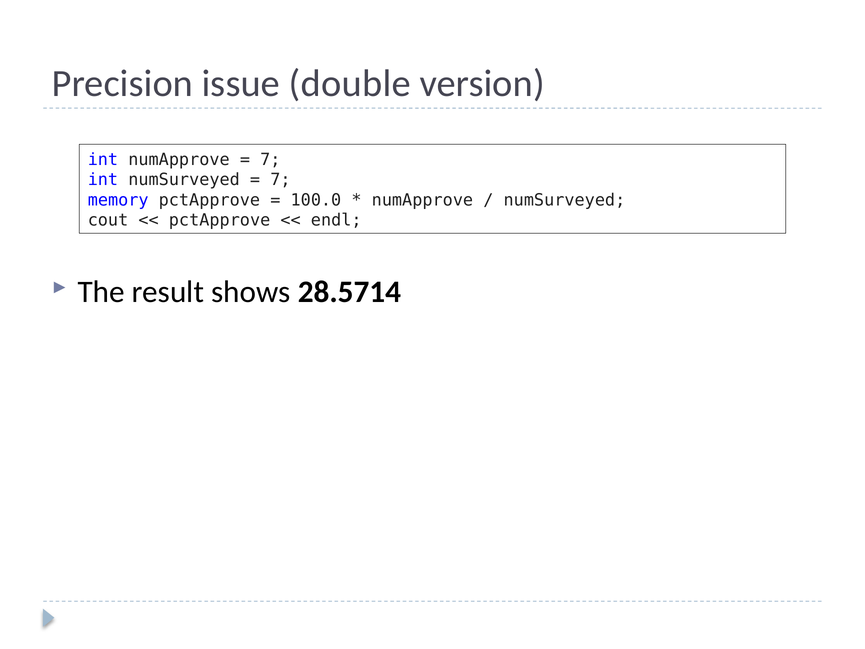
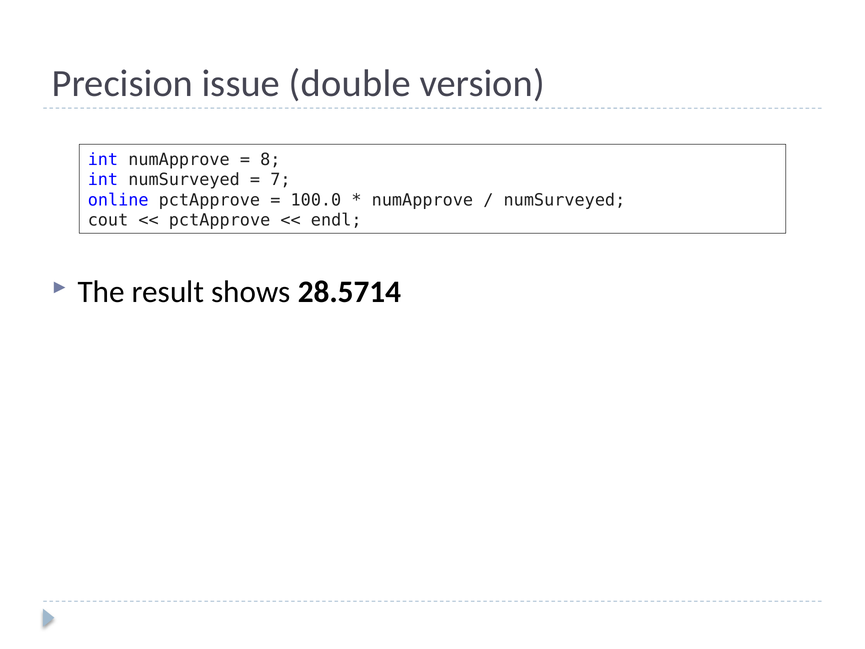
7 at (270, 160): 7 -> 8
memory: memory -> online
